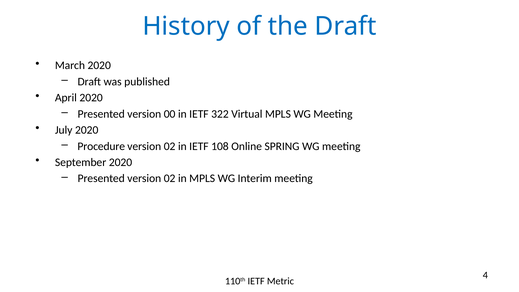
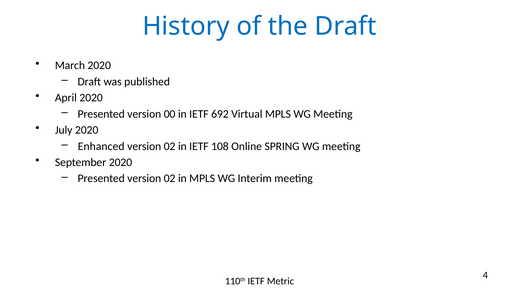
322: 322 -> 692
Procedure: Procedure -> Enhanced
